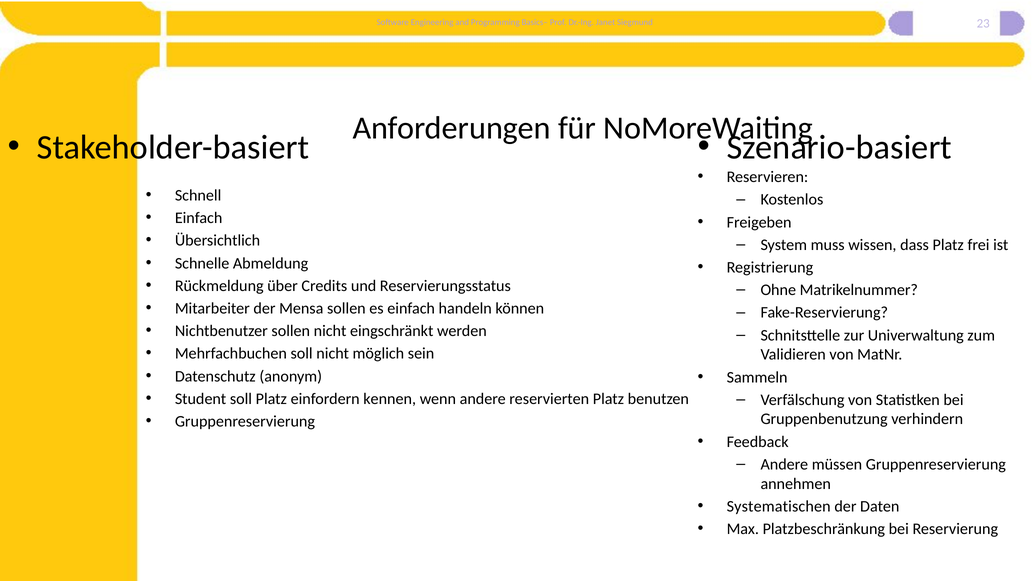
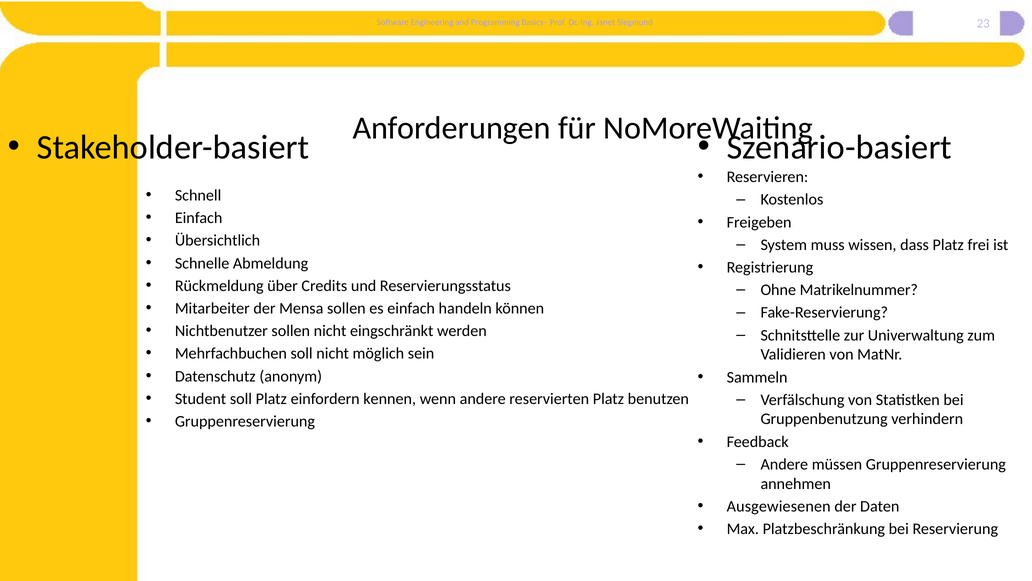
Systematischen: Systematischen -> Ausgewiesenen
